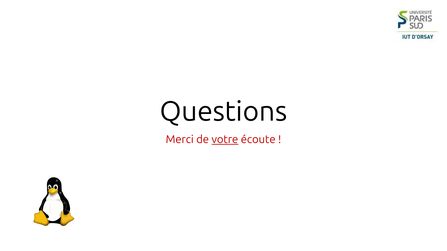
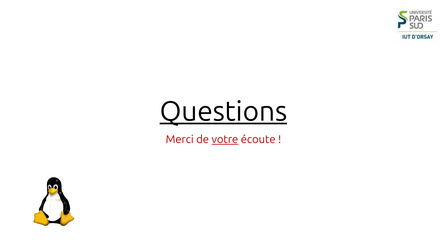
Questions underline: none -> present
